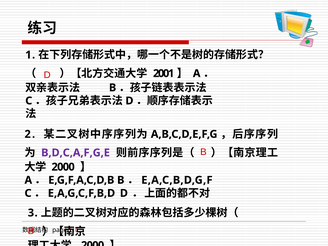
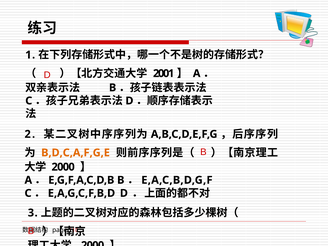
B,D,C,A,F,G,E colour: purple -> orange
